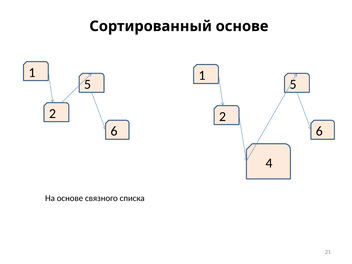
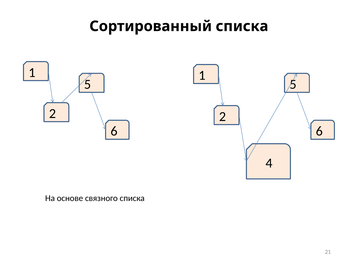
Сортированный основе: основе -> списка
